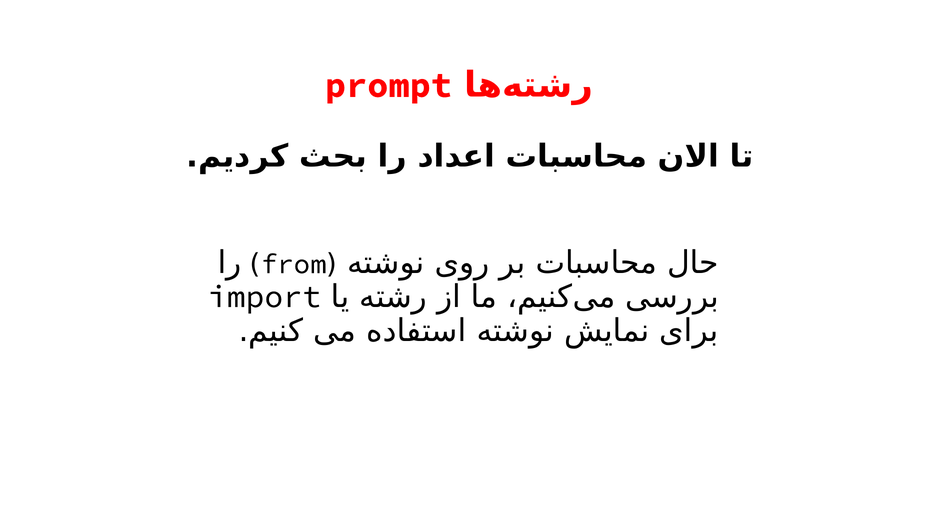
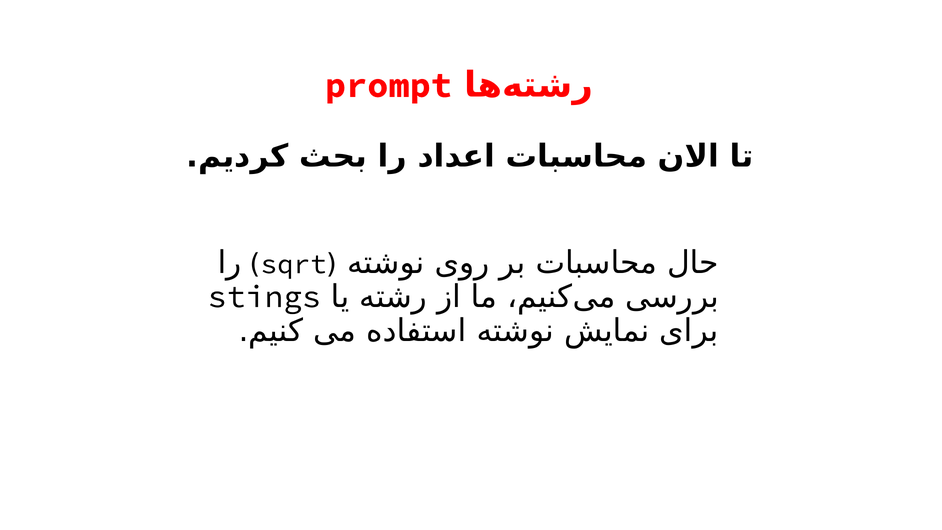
from: from -> sqrt
import: import -> stings
